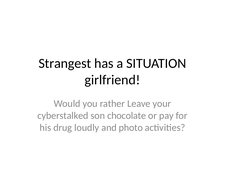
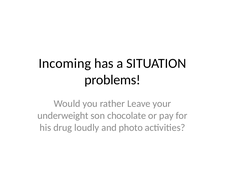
Strangest: Strangest -> Incoming
girlfriend: girlfriend -> problems
cyberstalked: cyberstalked -> underweight
